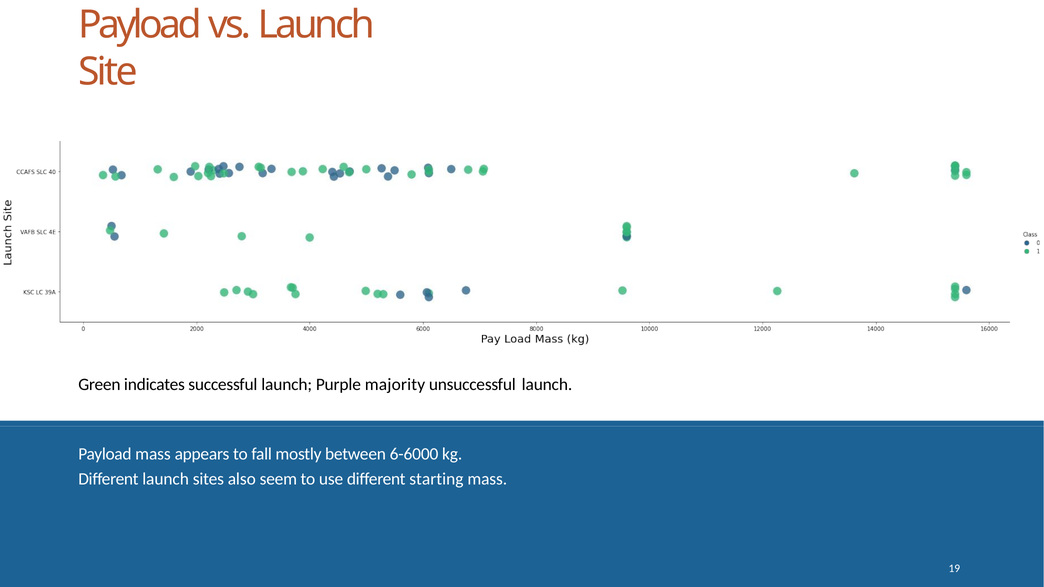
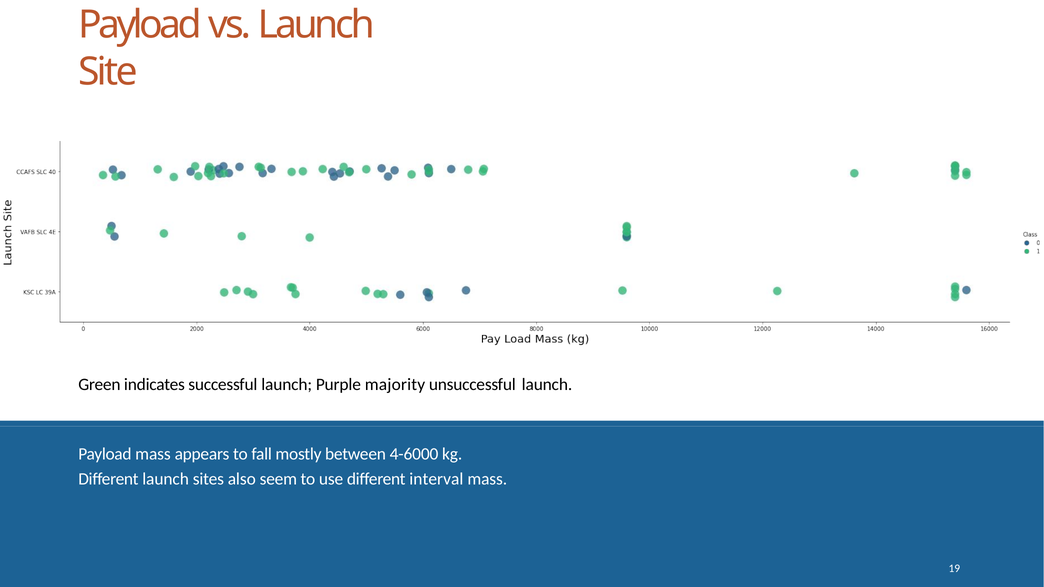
6-6000: 6-6000 -> 4-6000
starting: starting -> interval
